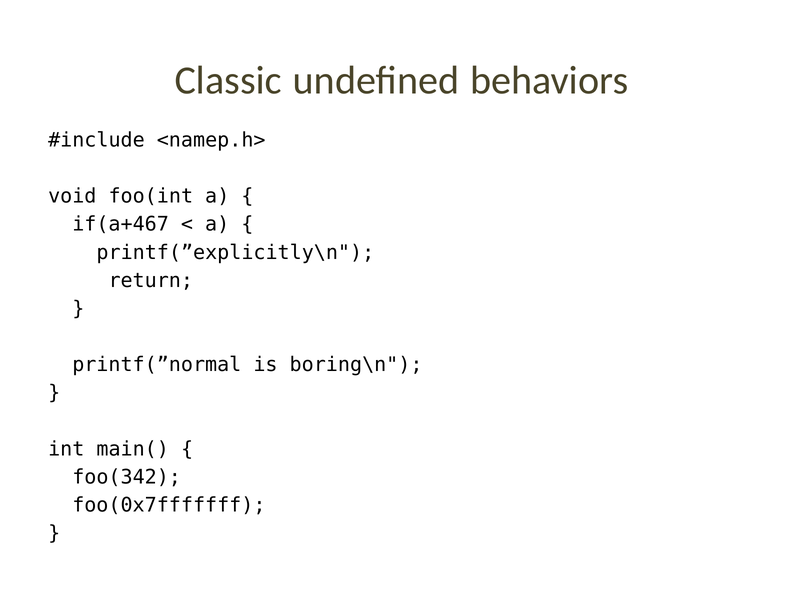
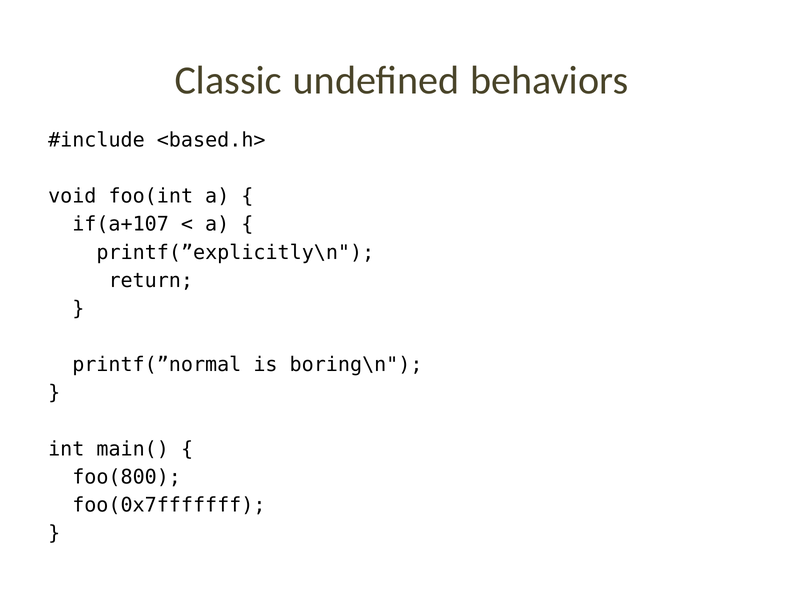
<namep.h>: <namep.h> -> <based.h>
if(a+467: if(a+467 -> if(a+107
foo(342: foo(342 -> foo(800
